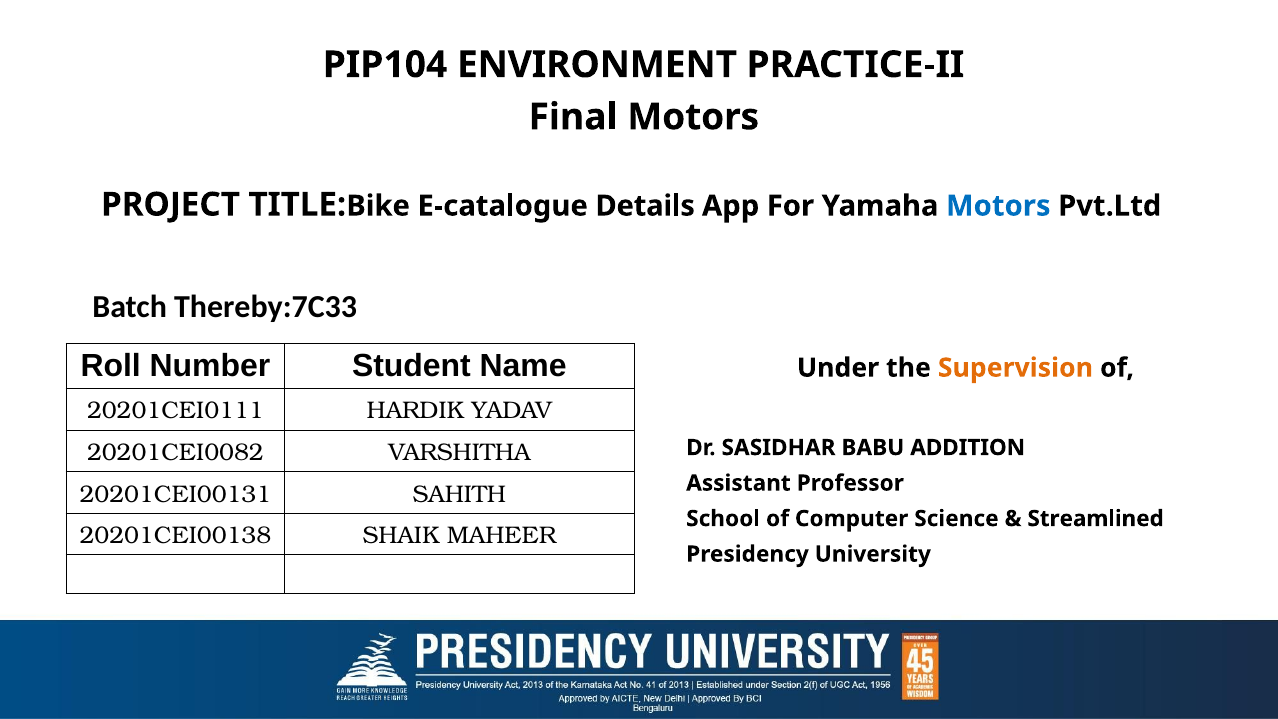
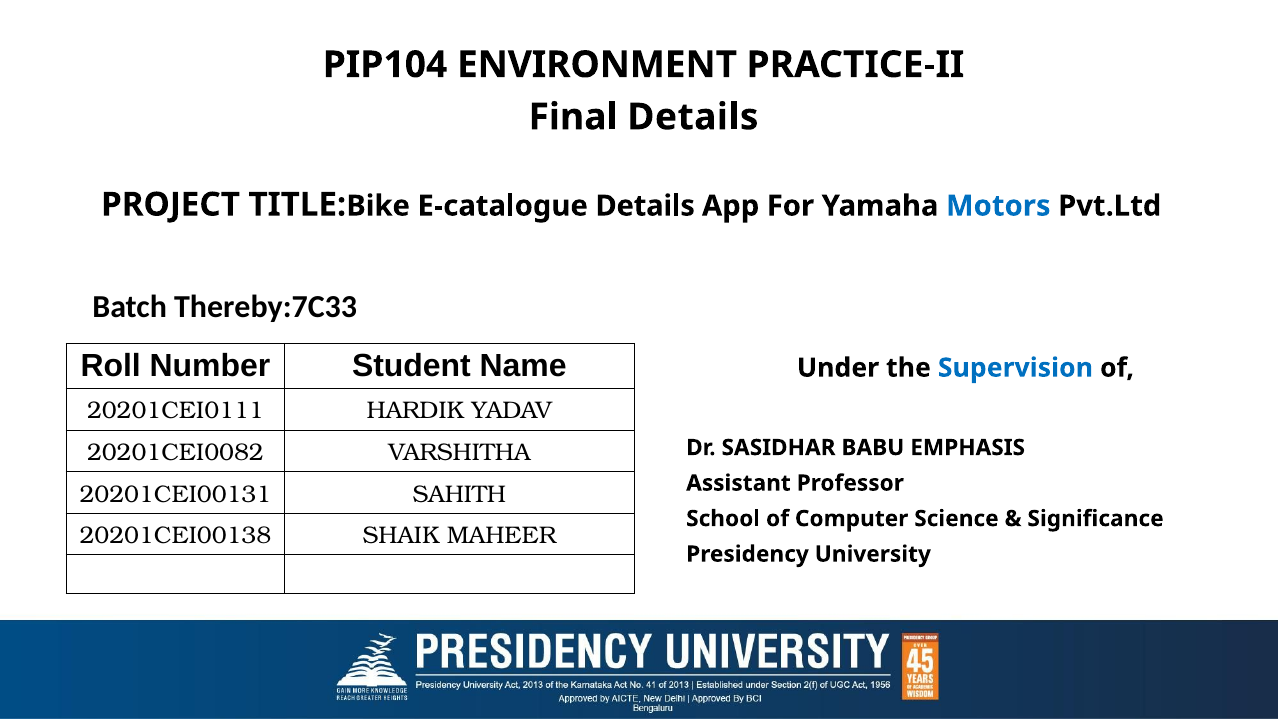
Final Motors: Motors -> Details
Supervision colour: orange -> blue
ADDITION: ADDITION -> EMPHASIS
Streamlined: Streamlined -> Significance
